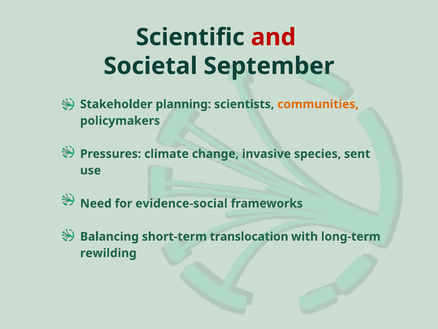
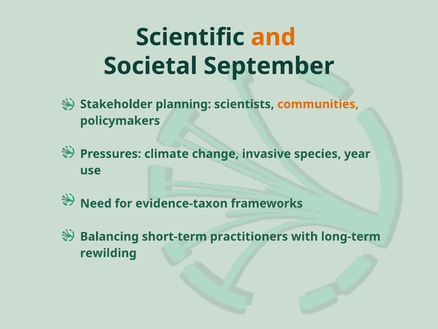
and colour: red -> orange
sent: sent -> year
evidence-social: evidence-social -> evidence-taxon
translocation: translocation -> practitioners
